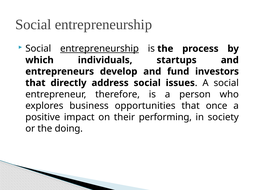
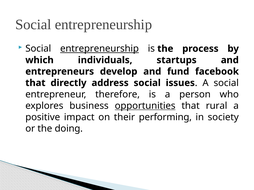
investors: investors -> facebook
opportunities underline: none -> present
once: once -> rural
